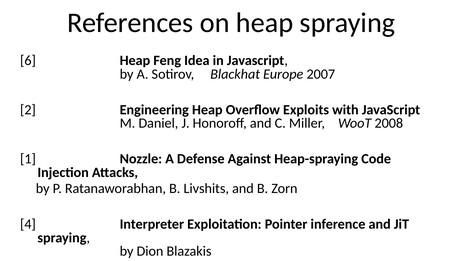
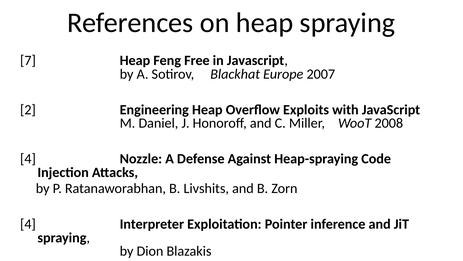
6: 6 -> 7
Idea: Idea -> Free
1 at (28, 159): 1 -> 4
